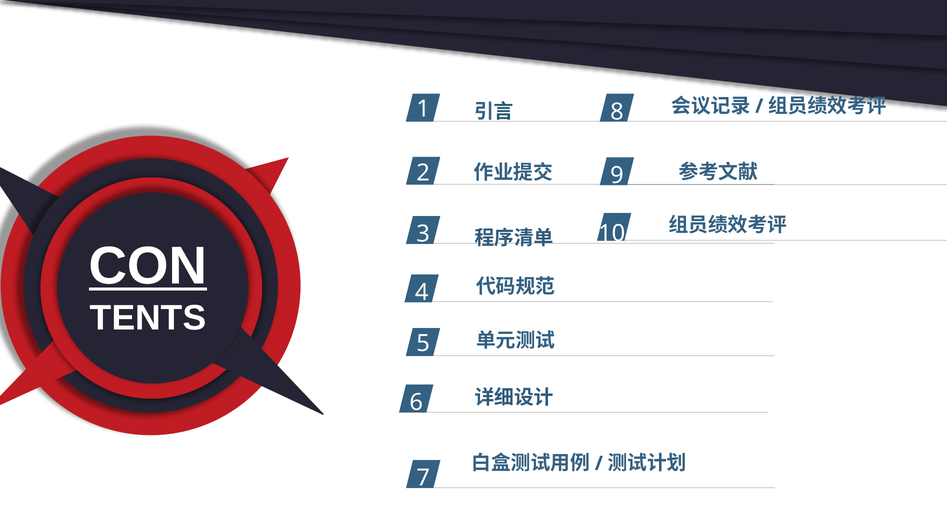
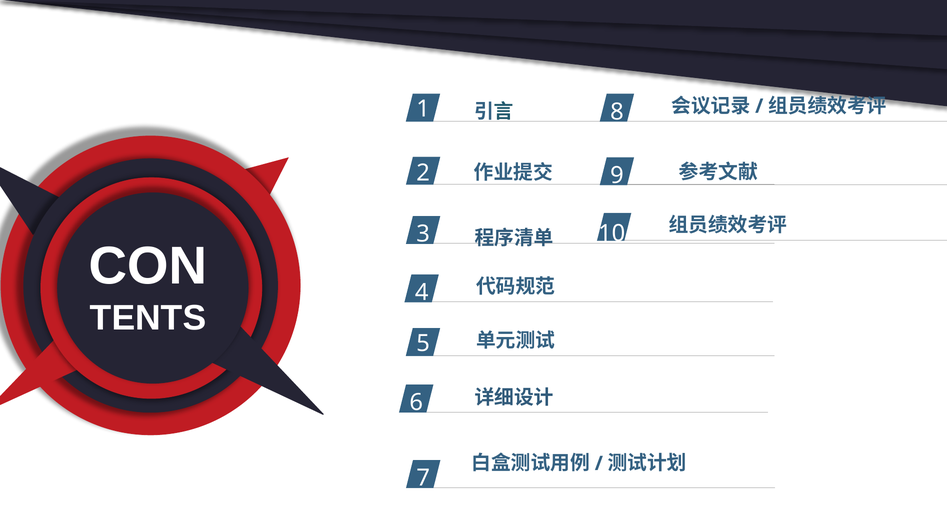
CON underline: present -> none
